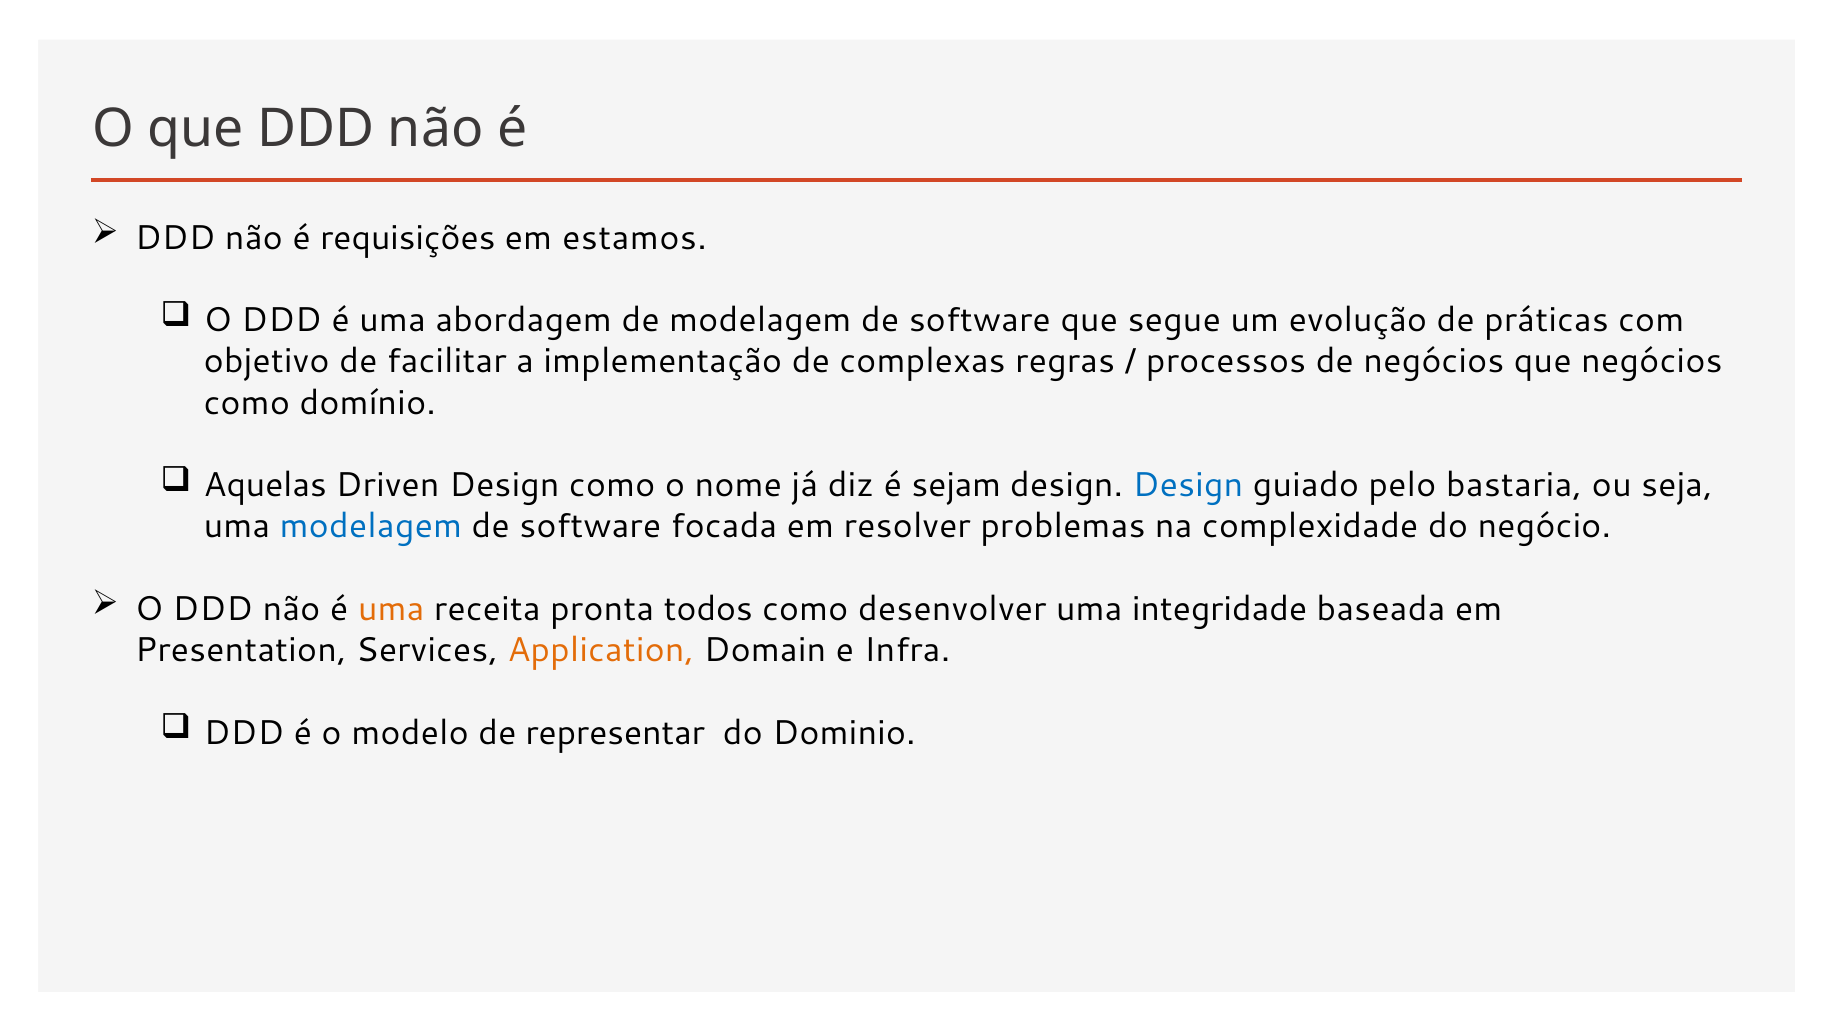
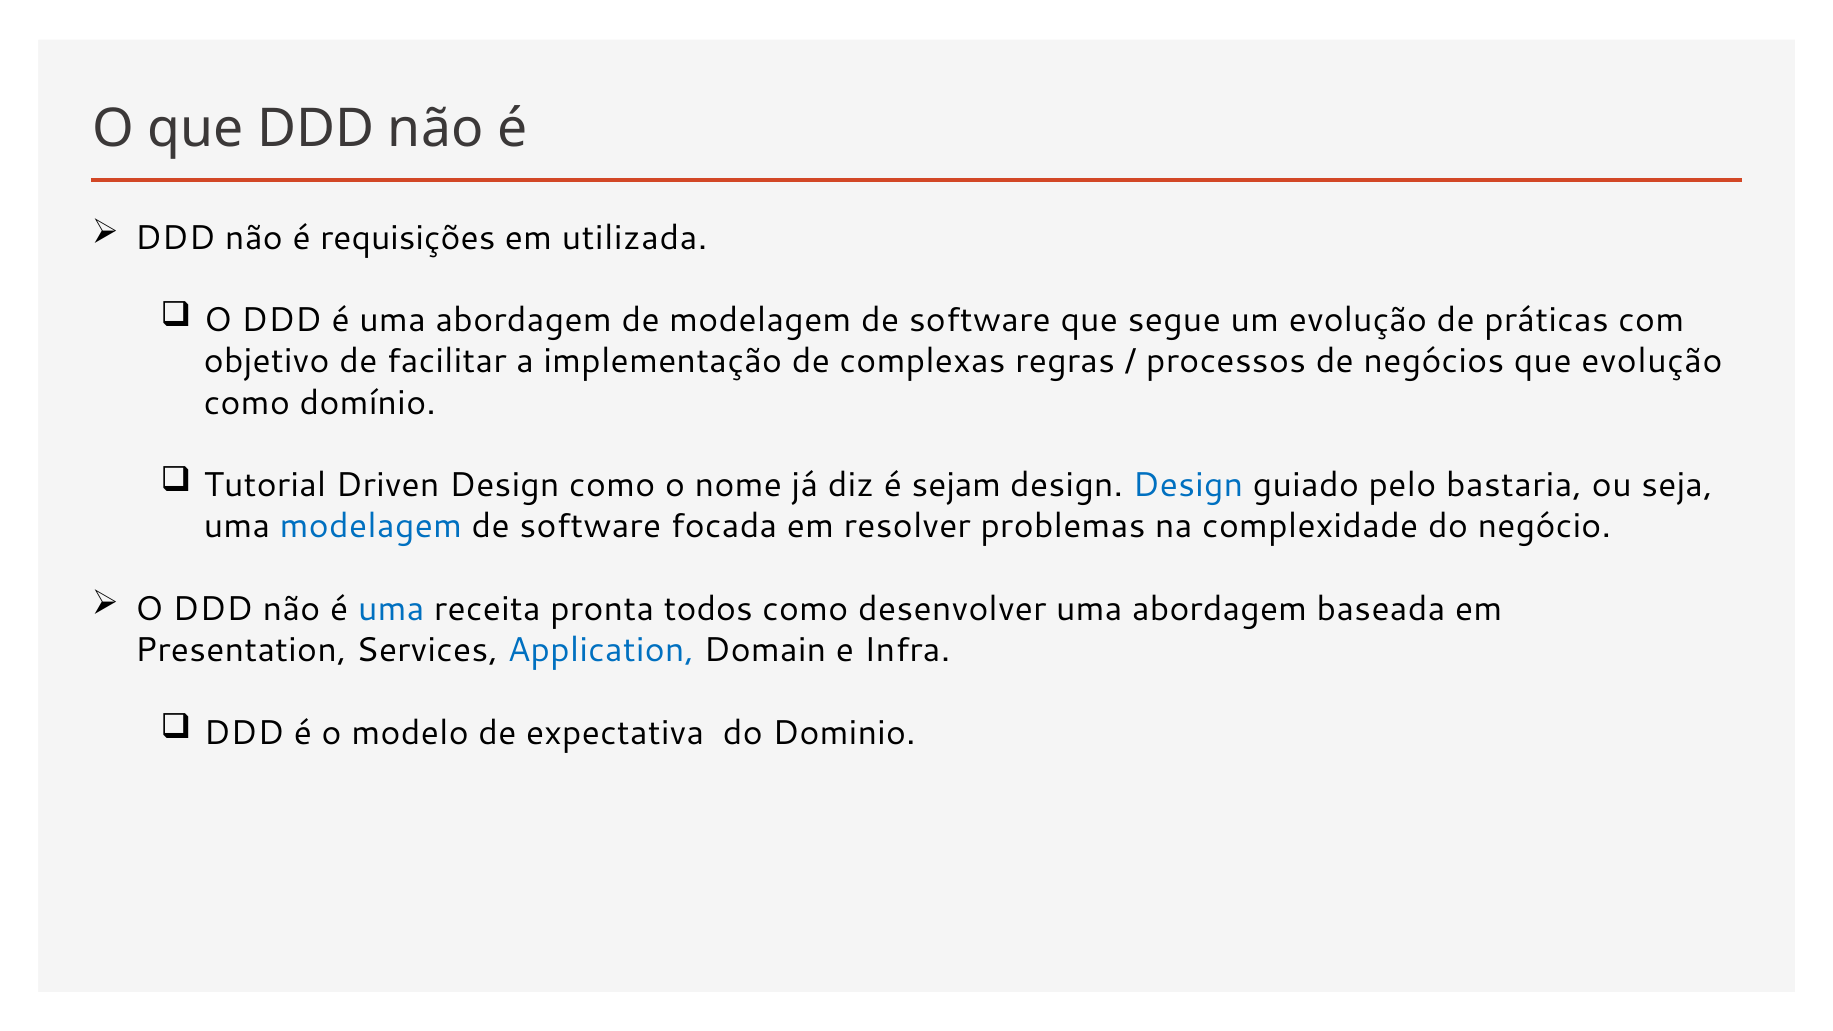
estamos: estamos -> utilizada
que negócios: negócios -> evolução
Aquelas: Aquelas -> Tutorial
uma at (391, 609) colour: orange -> blue
desenvolver uma integridade: integridade -> abordagem
Application colour: orange -> blue
representar: representar -> expectativa
